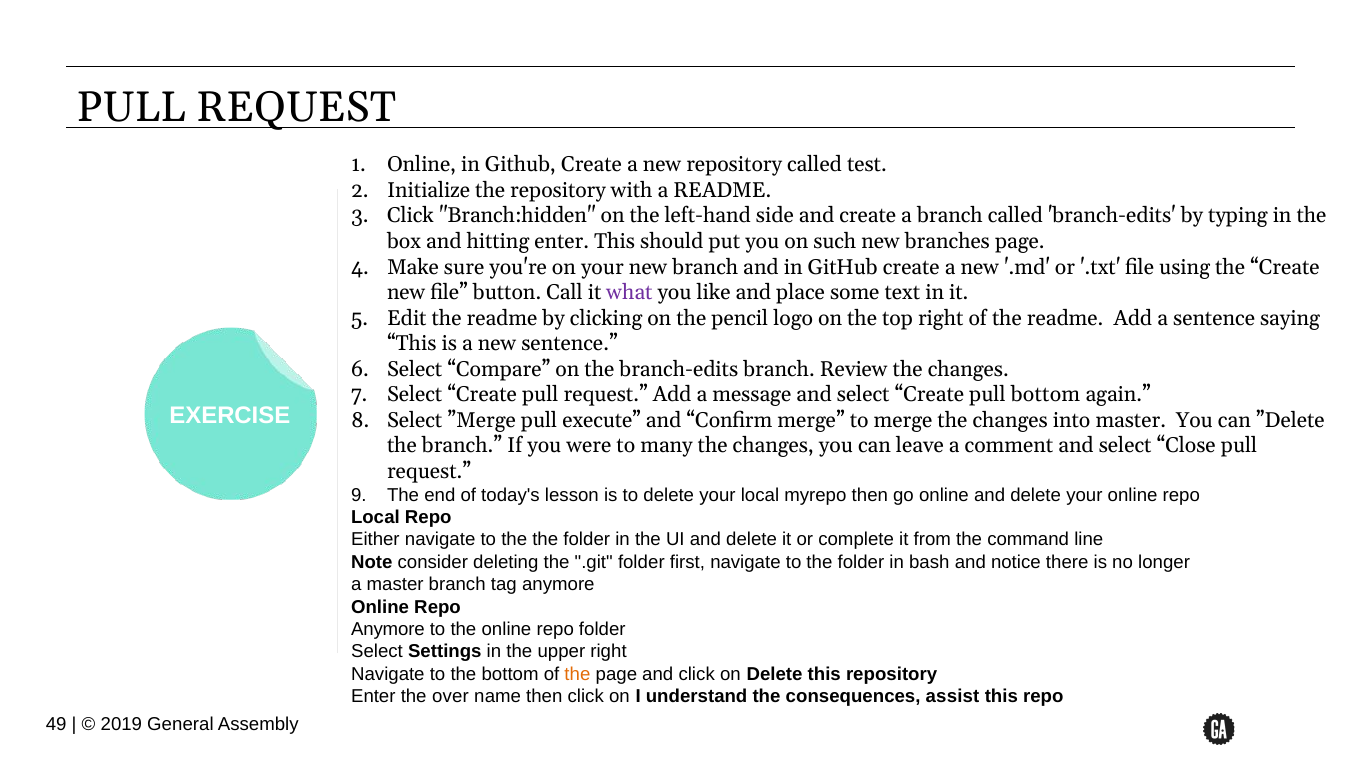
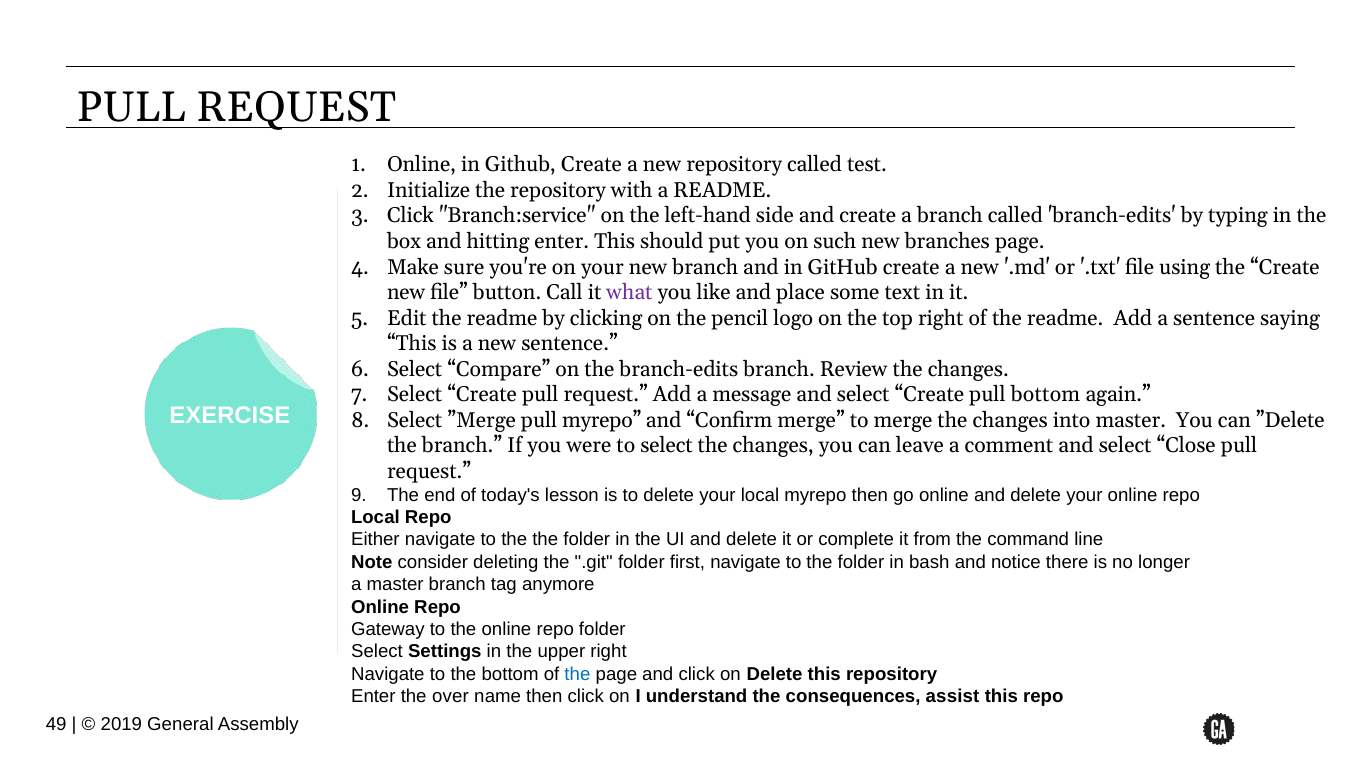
Branch:hidden: Branch:hidden -> Branch:service
pull execute: execute -> myrepo
to many: many -> select
Anymore at (388, 629): Anymore -> Gateway
the at (577, 674) colour: orange -> blue
